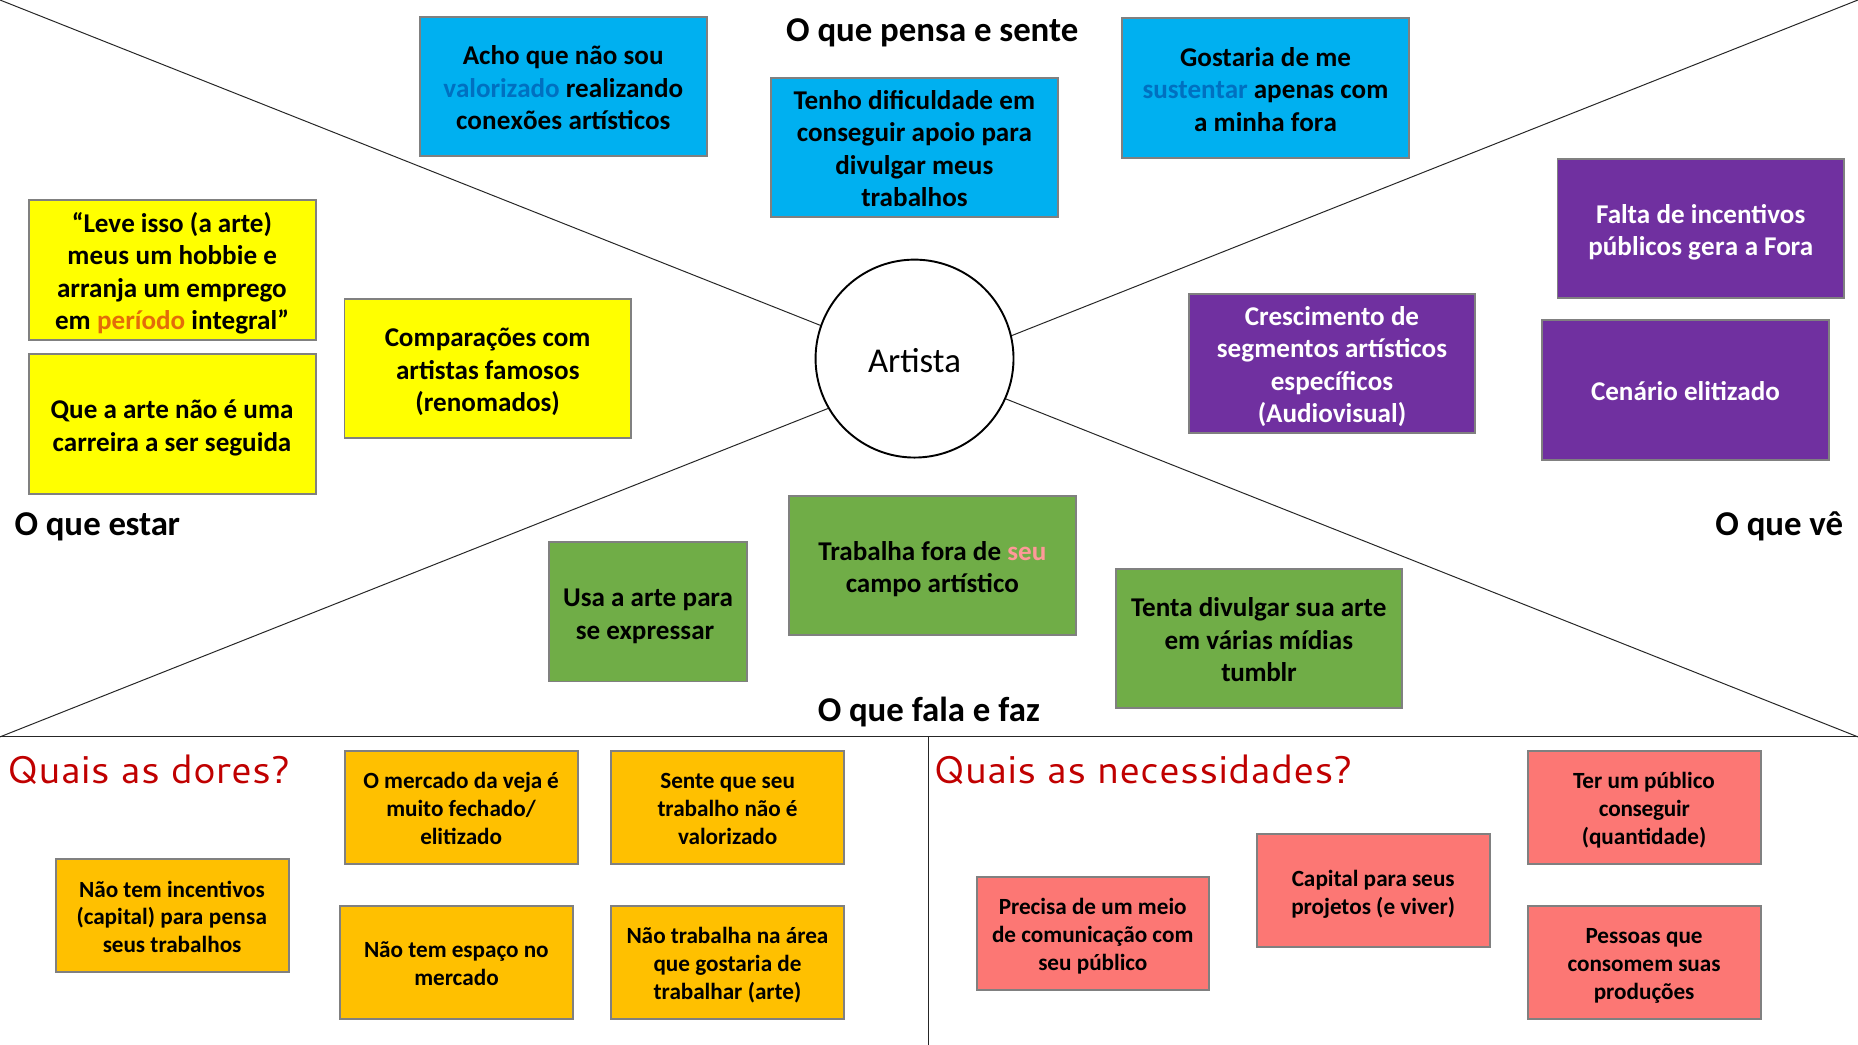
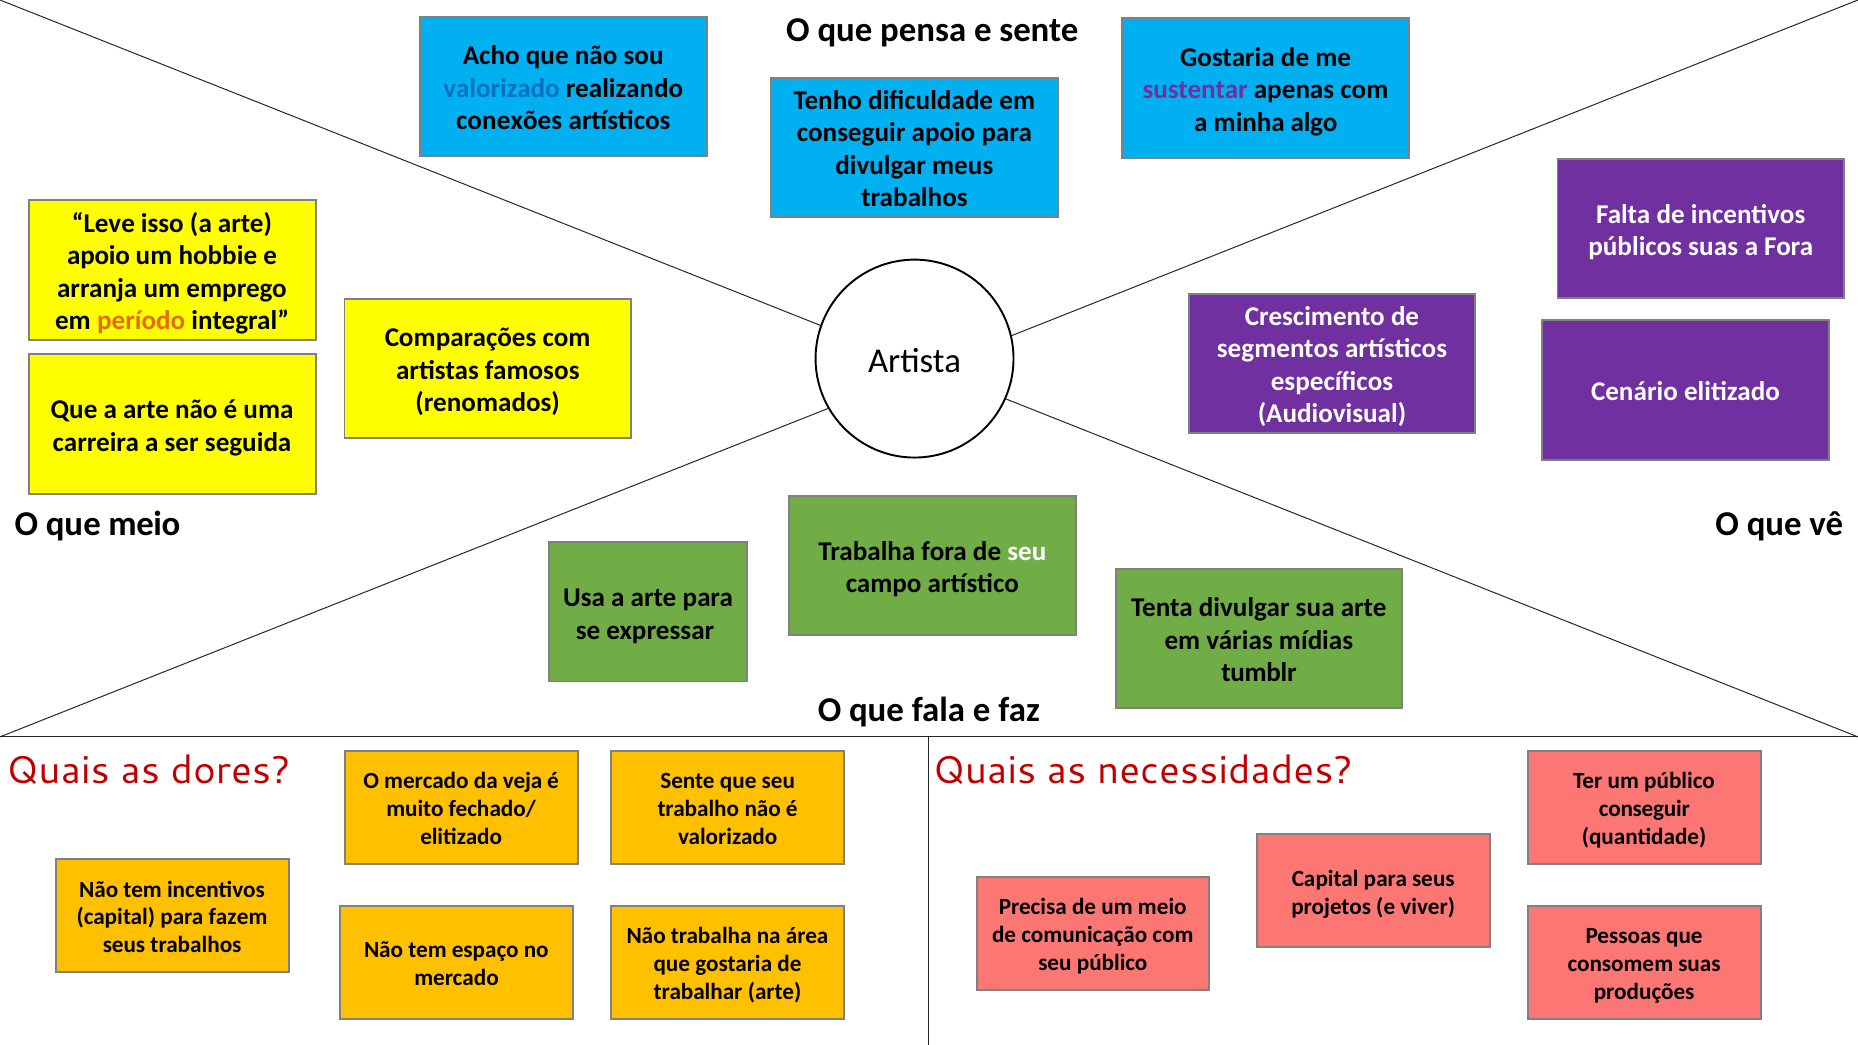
sustentar colour: blue -> purple
minha fora: fora -> algo
públicos gera: gera -> suas
meus at (98, 256): meus -> apoio
que estar: estar -> meio
seu at (1027, 552) colour: pink -> white
para pensa: pensa -> fazem
